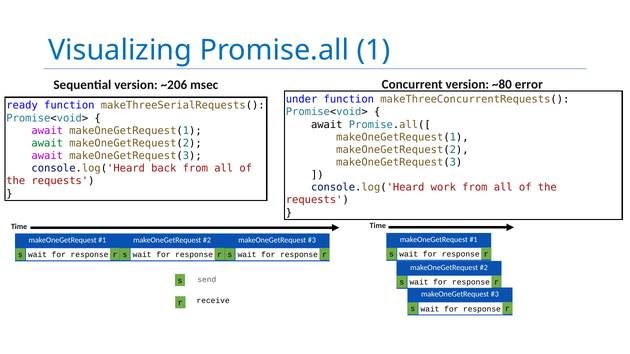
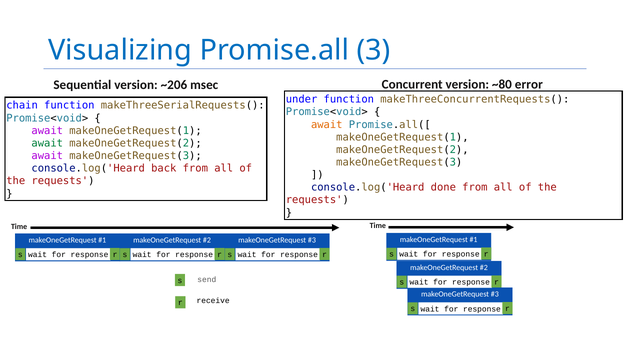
1: 1 -> 3
ready: ready -> chain
await at (327, 125) colour: black -> orange
work: work -> done
